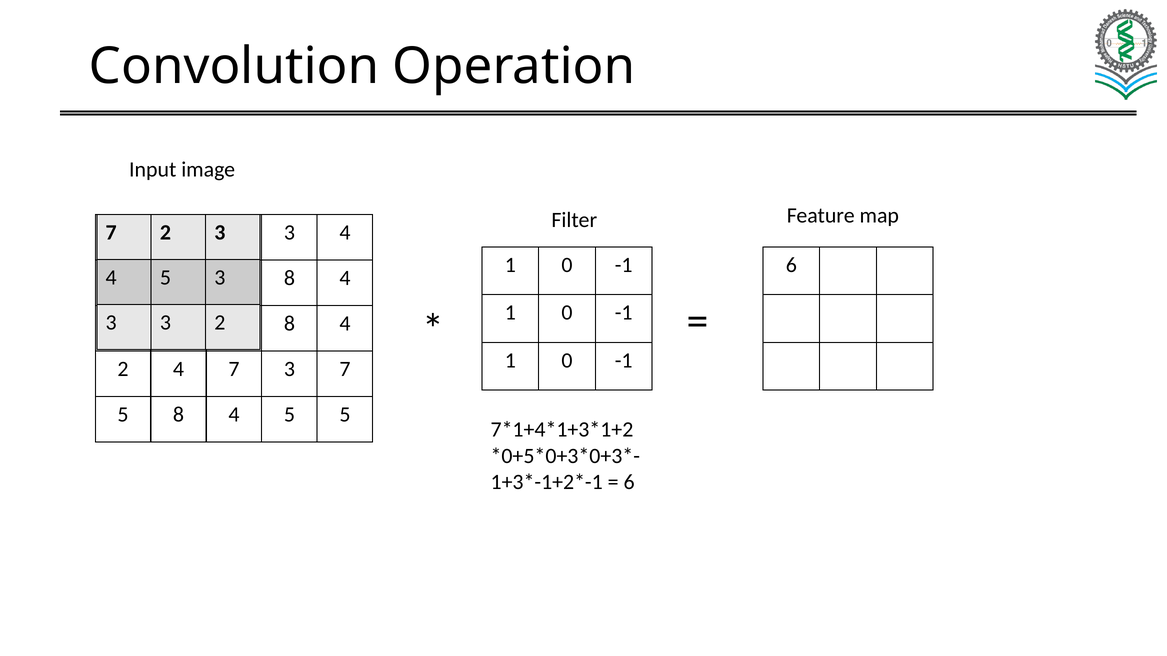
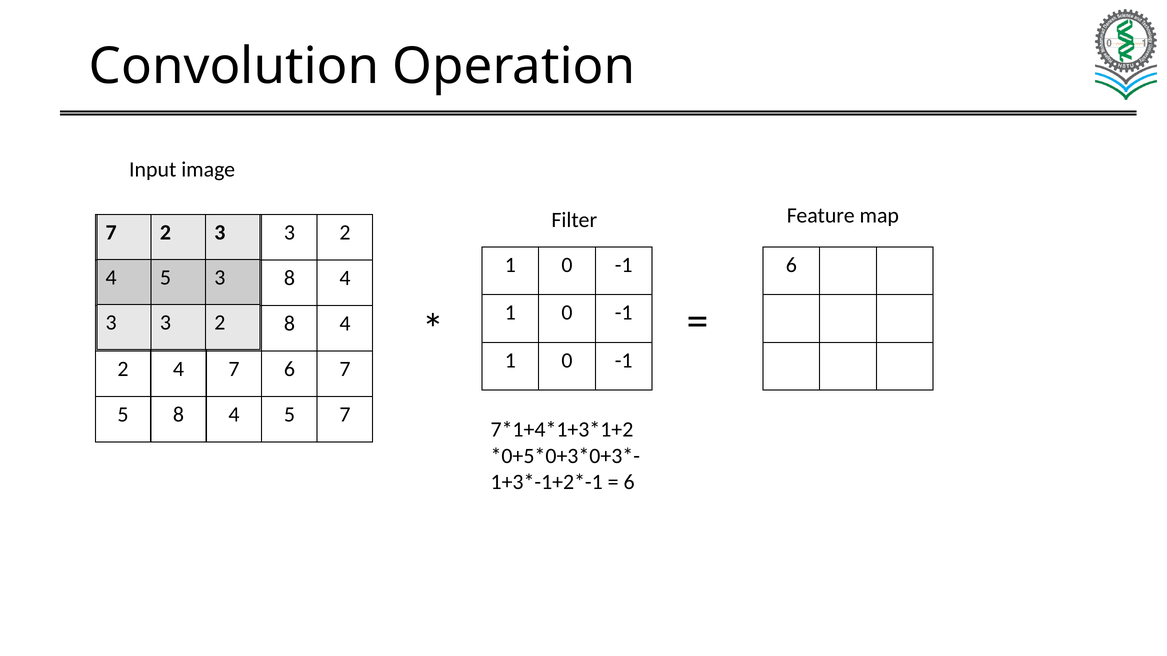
4 at (345, 233): 4 -> 2
7 3: 3 -> 6
5 5: 5 -> 7
